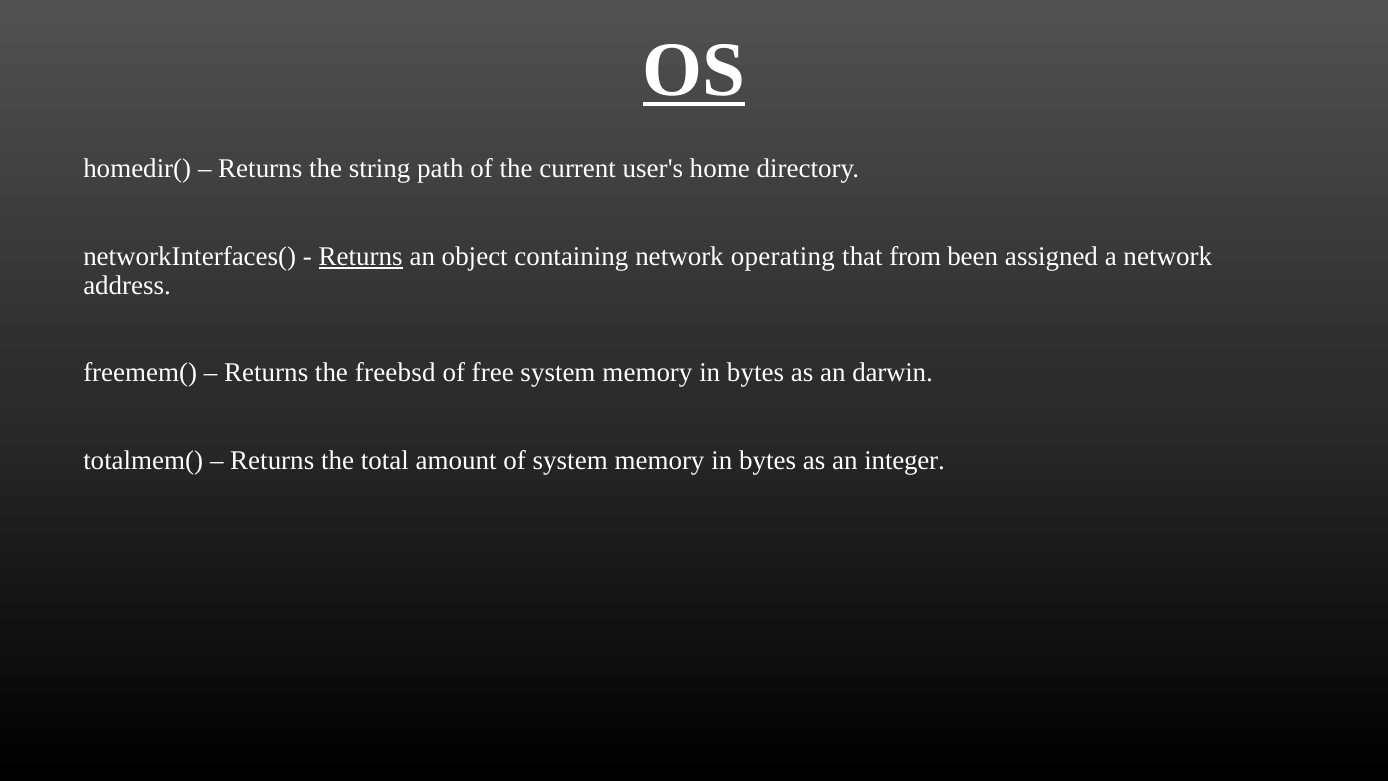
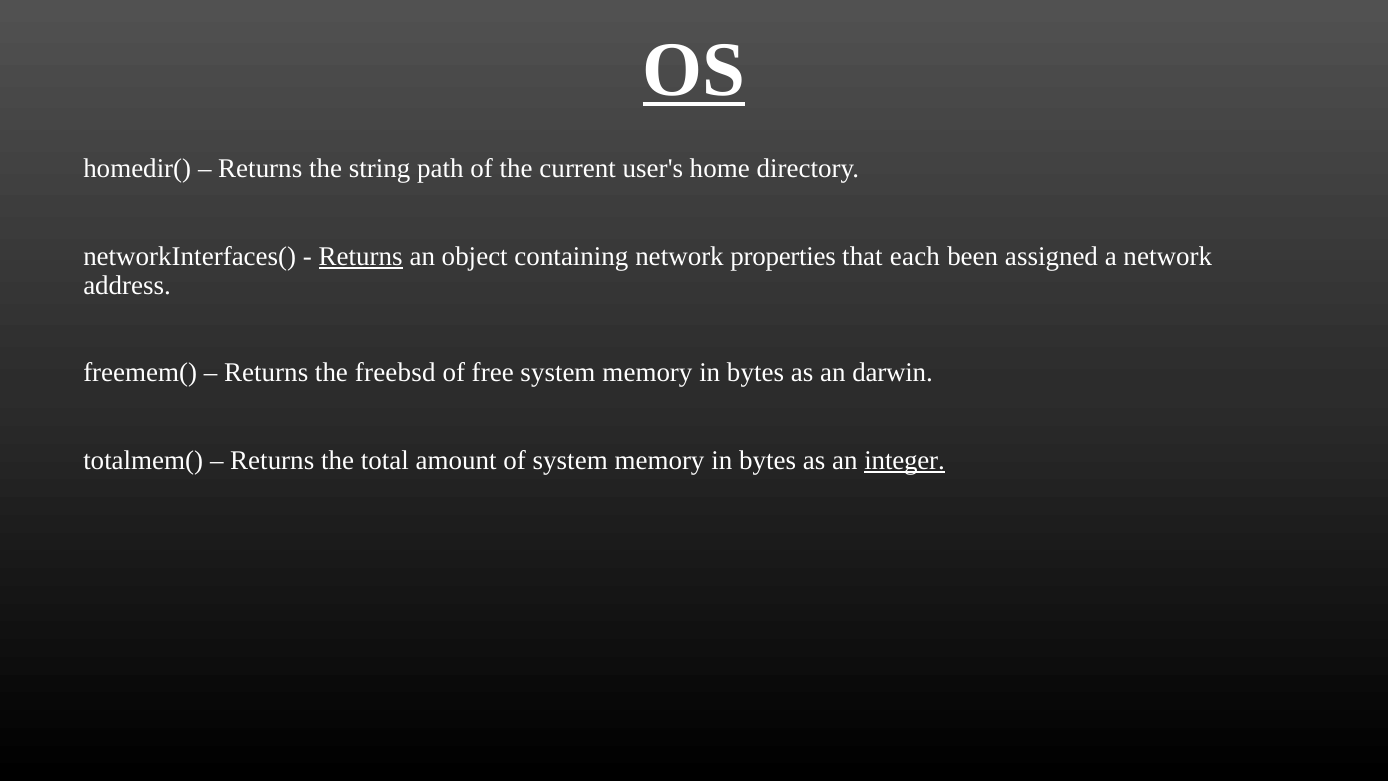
operating: operating -> properties
from: from -> each
integer underline: none -> present
